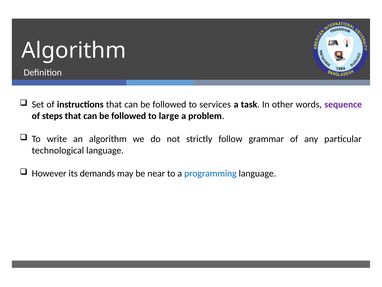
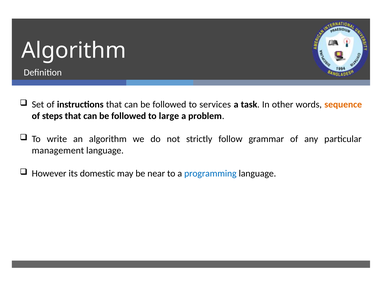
sequence colour: purple -> orange
technological: technological -> management
demands: demands -> domestic
